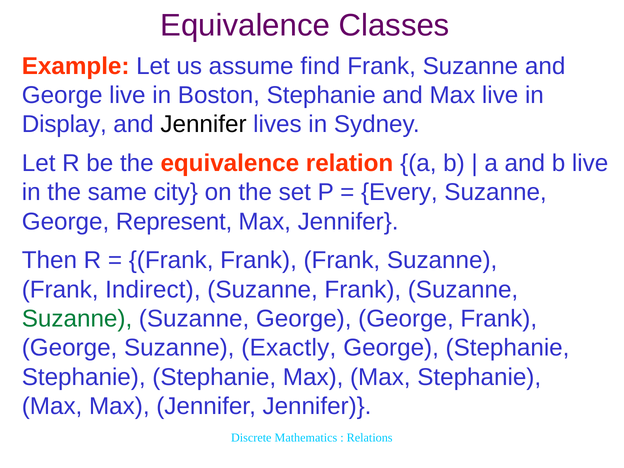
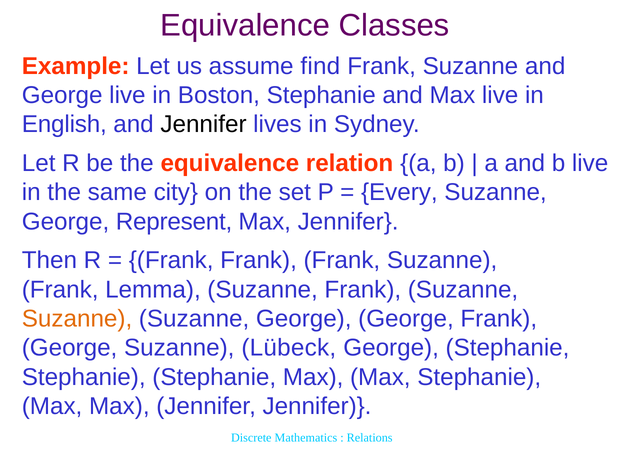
Display: Display -> English
Indirect: Indirect -> Lemma
Suzanne at (77, 319) colour: green -> orange
Exactly: Exactly -> Lübeck
